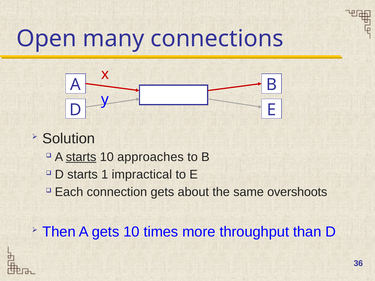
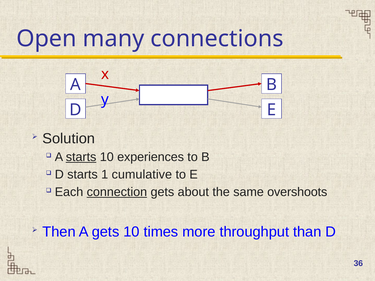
approaches: approaches -> experiences
impractical: impractical -> cumulative
connection underline: none -> present
